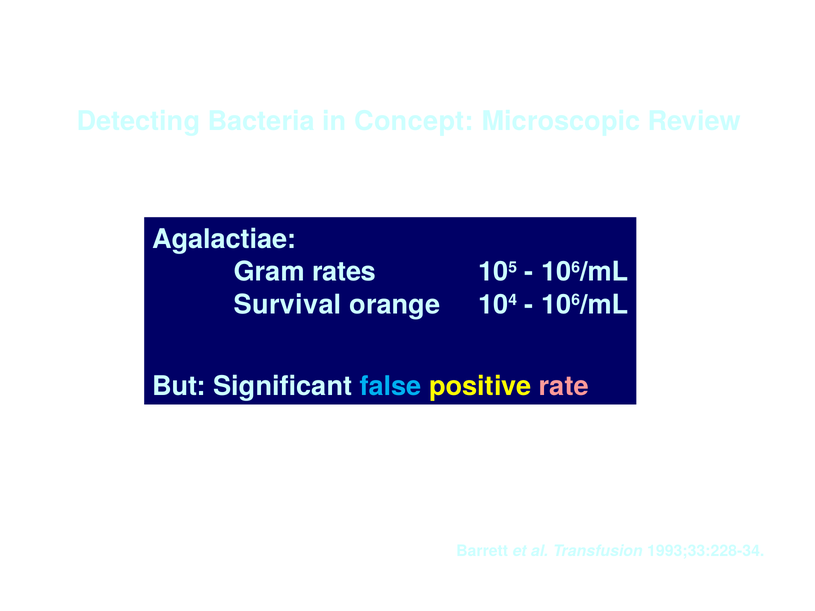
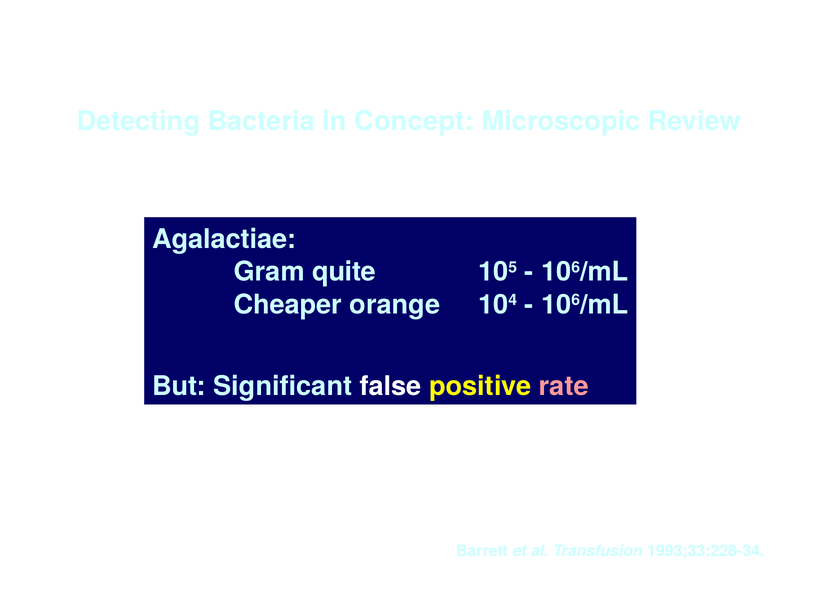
rates: rates -> quite
Survival: Survival -> Cheaper
false colour: light blue -> white
